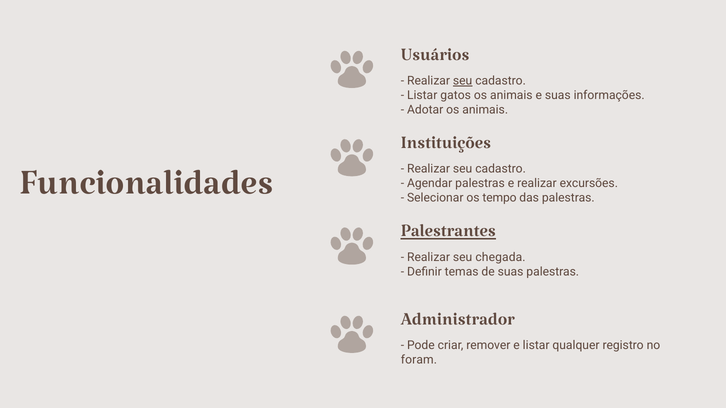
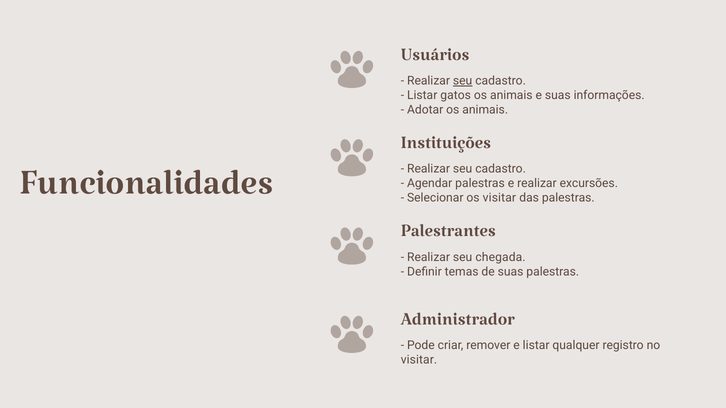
os tempo: tempo -> visitar
Palestrantes underline: present -> none
foram at (419, 360): foram -> visitar
